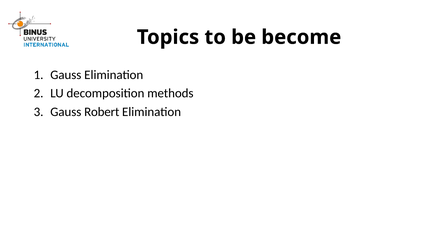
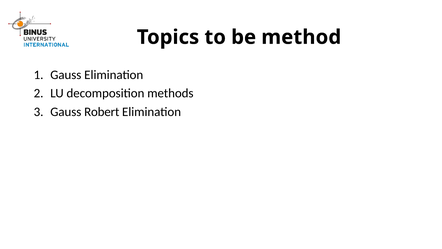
become: become -> method
